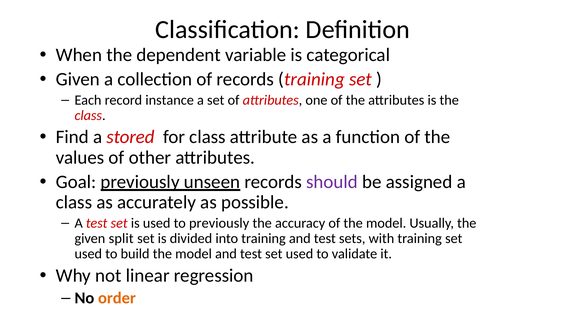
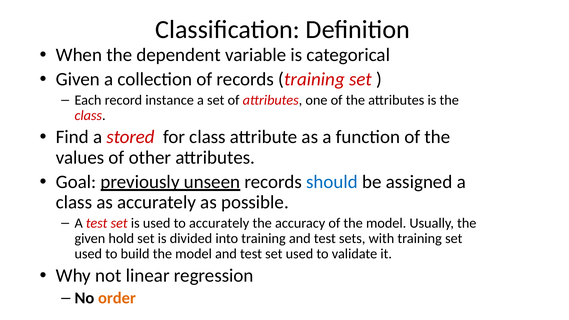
should colour: purple -> blue
to previously: previously -> accurately
split: split -> hold
